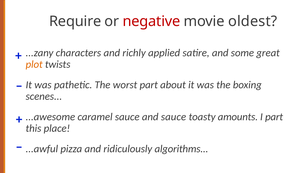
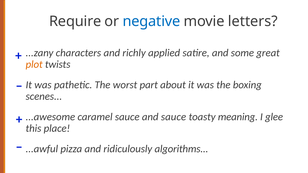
negative colour: red -> blue
oldest: oldest -> letters
amounts: amounts -> meaning
I part: part -> glee
